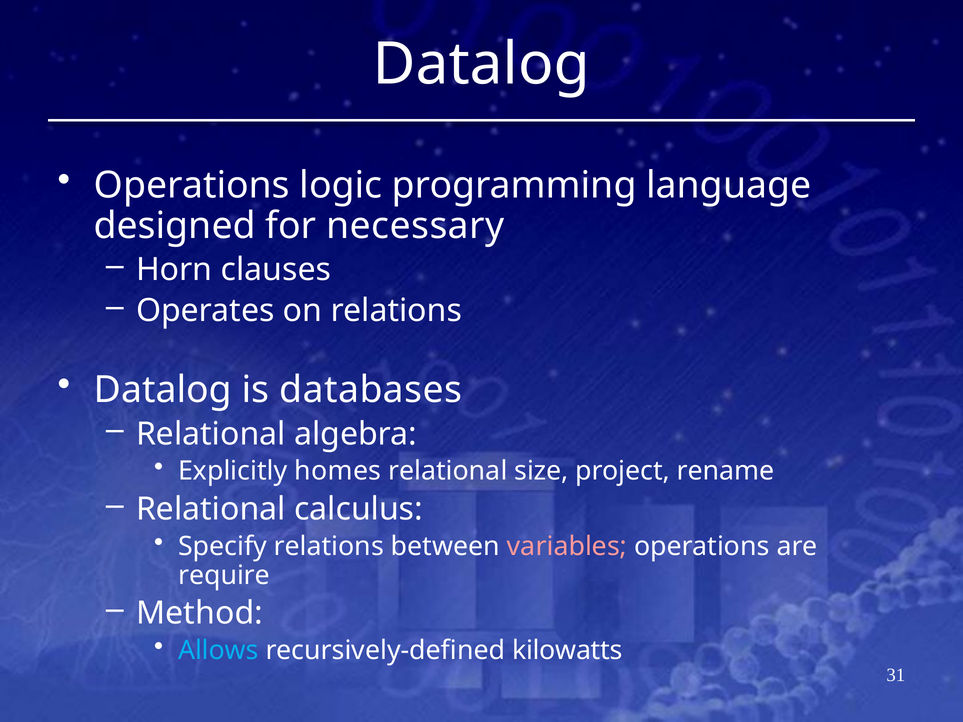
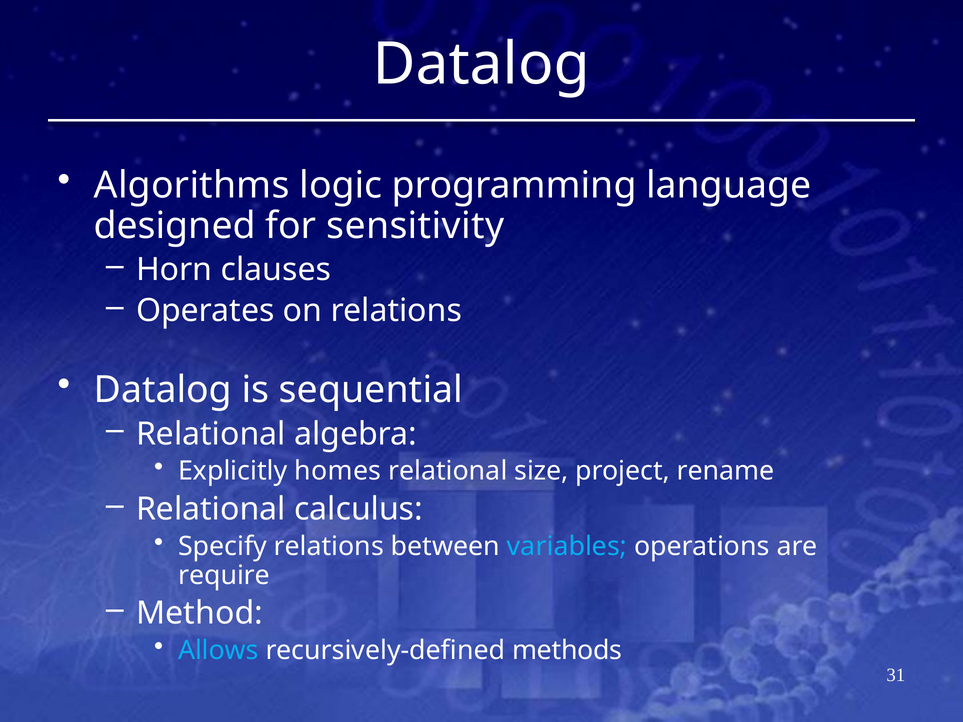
Operations at (192, 185): Operations -> Algorithms
necessary: necessary -> sensitivity
databases: databases -> sequential
variables colour: pink -> light blue
kilowatts: kilowatts -> methods
